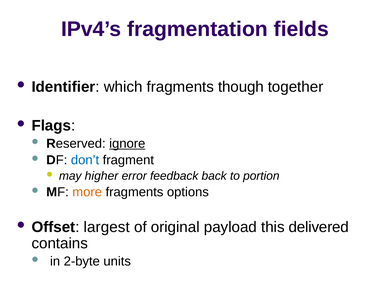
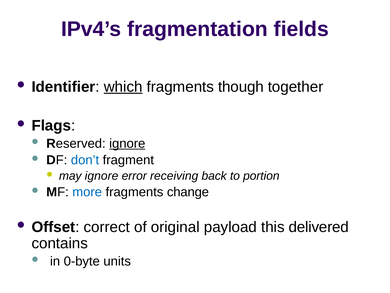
which underline: none -> present
may higher: higher -> ignore
feedback: feedback -> receiving
more colour: orange -> blue
options: options -> change
largest: largest -> correct
2-byte: 2-byte -> 0-byte
